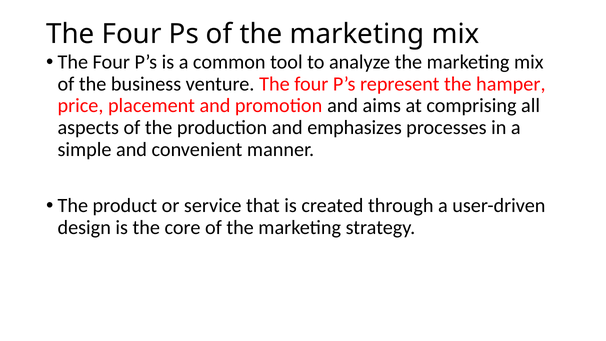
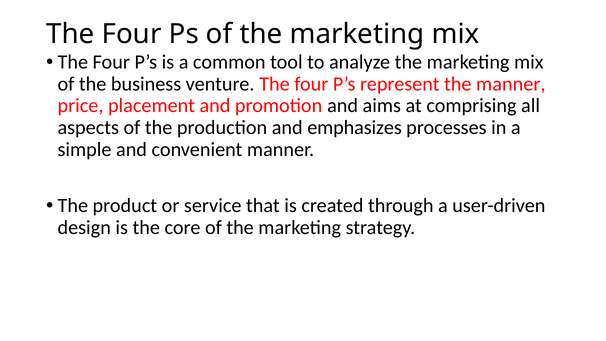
the hamper: hamper -> manner
